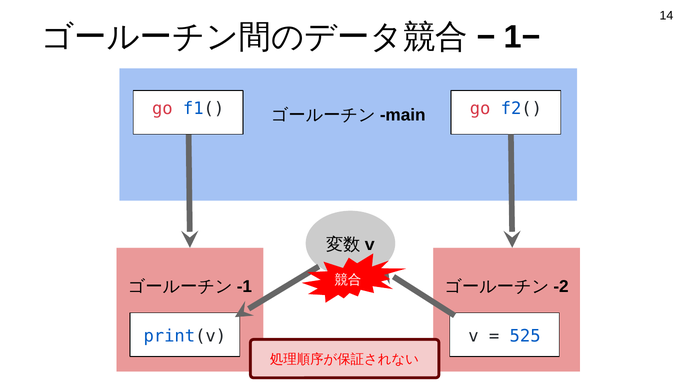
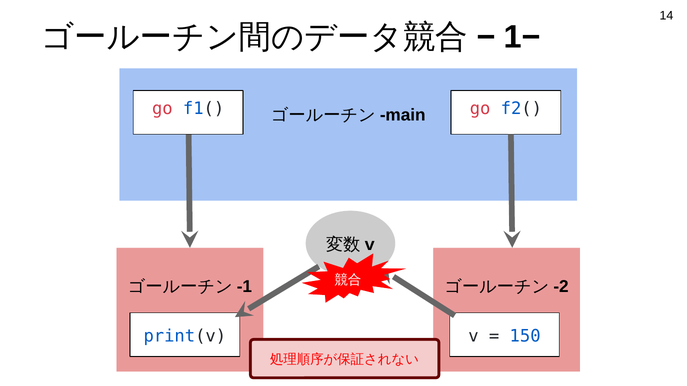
525: 525 -> 150
